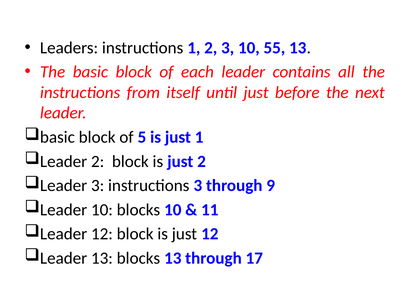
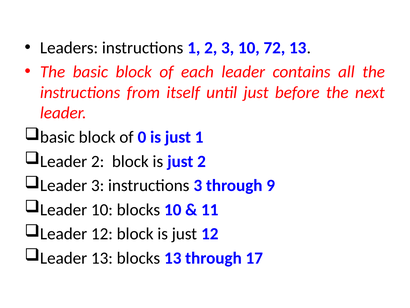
55: 55 -> 72
5: 5 -> 0
